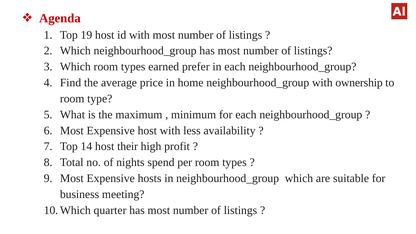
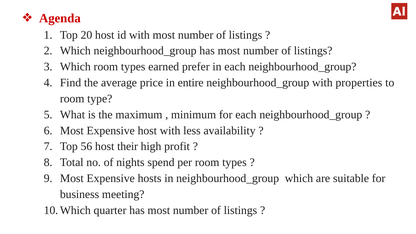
19: 19 -> 20
home: home -> entire
ownership: ownership -> properties
14: 14 -> 56
